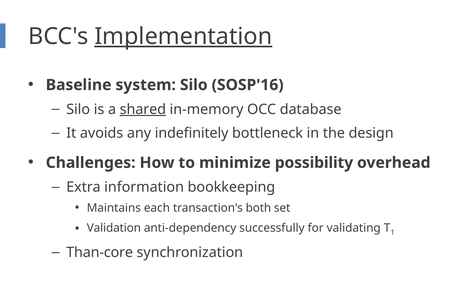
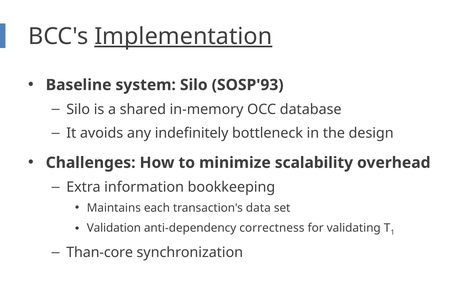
SOSP'16: SOSP'16 -> SOSP'93
shared underline: present -> none
possibility: possibility -> scalability
both: both -> data
successfully: successfully -> correctness
